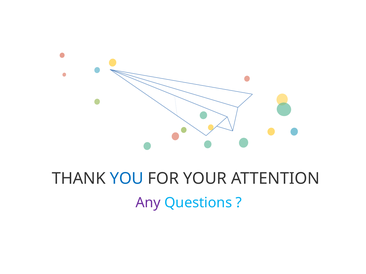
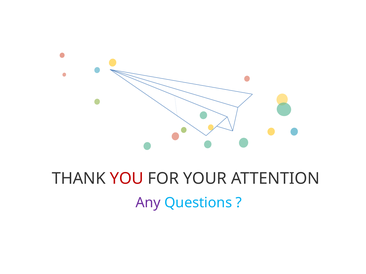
YOU colour: blue -> red
